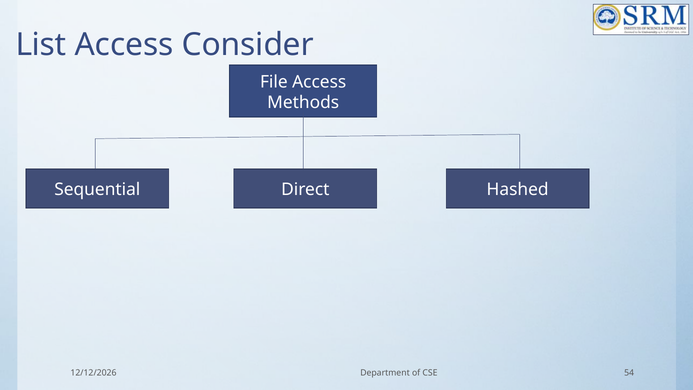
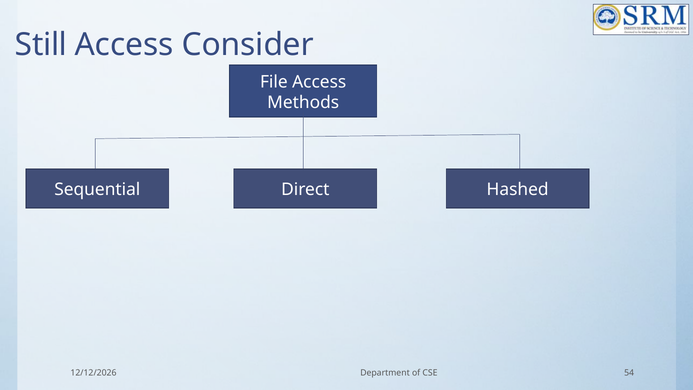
List: List -> Still
